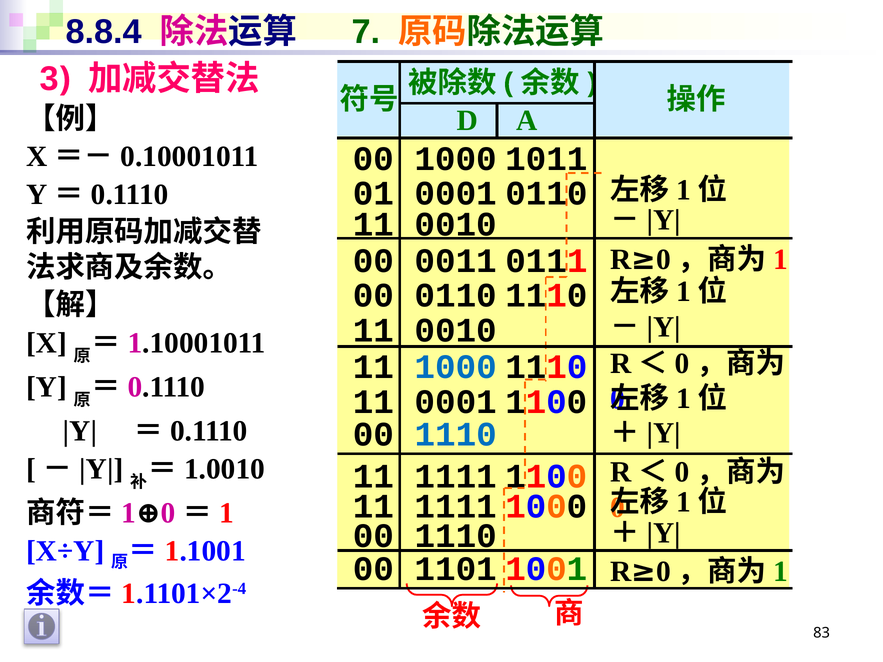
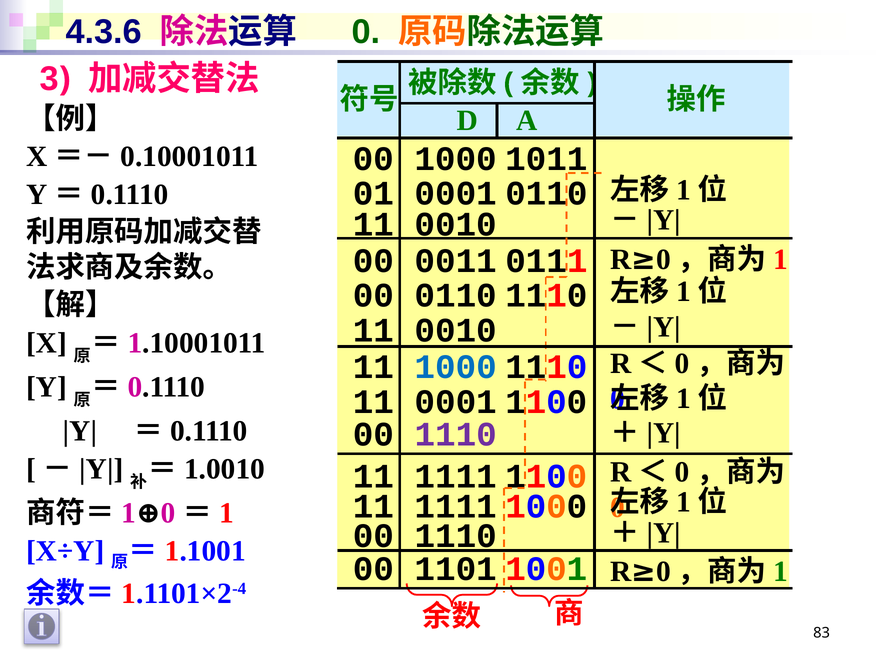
8.8.4: 8.8.4 -> 4.3.6
7 at (366, 32): 7 -> 0
1110 at (456, 435) colour: blue -> purple
